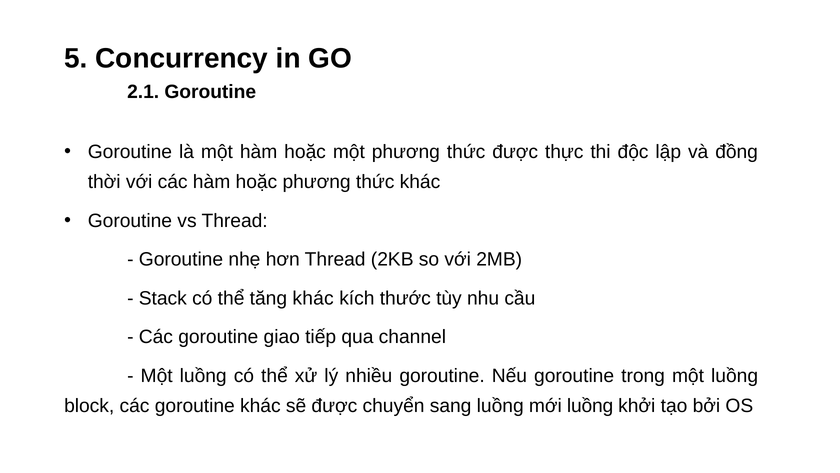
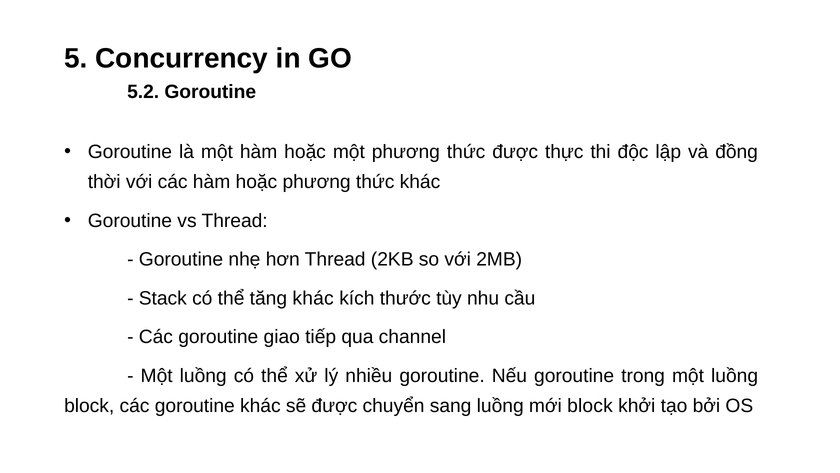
2.1: 2.1 -> 5.2
mới luồng: luồng -> block
